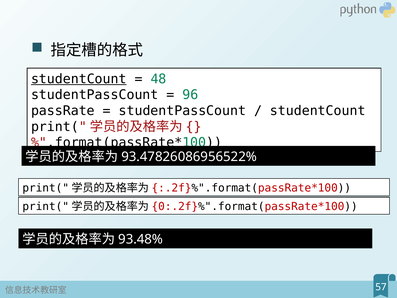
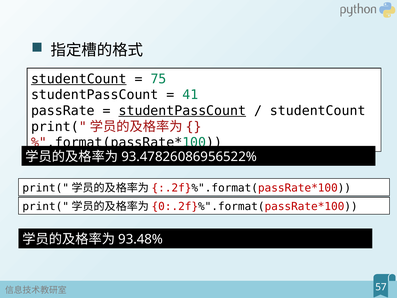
48: 48 -> 75
96: 96 -> 41
studentPassCount at (182, 111) underline: none -> present
